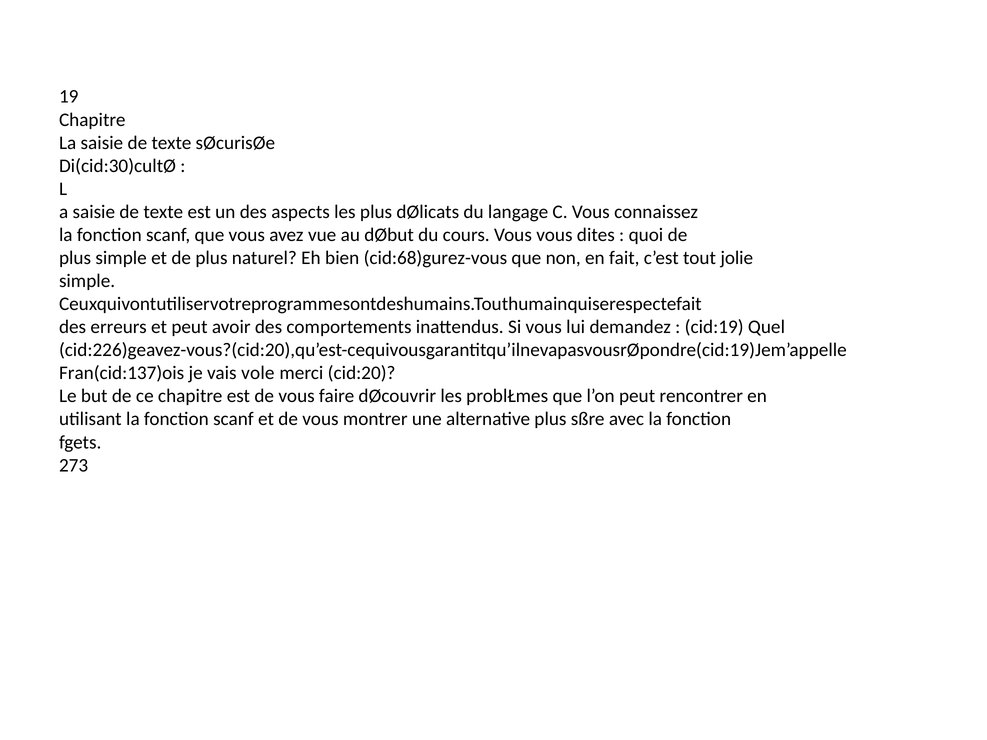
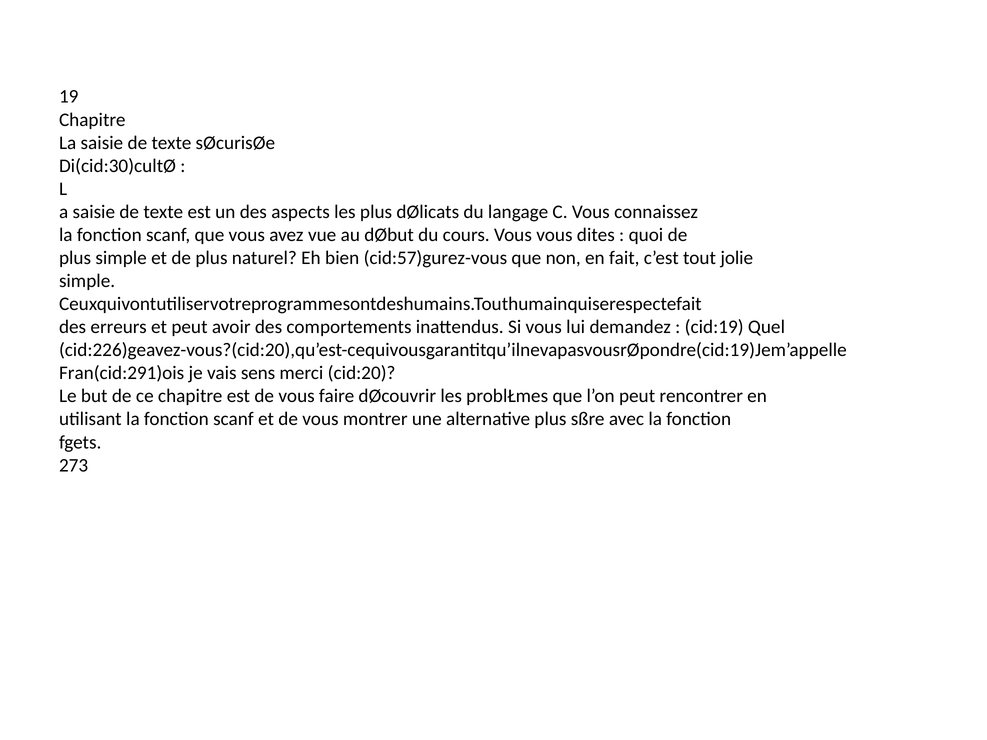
cid:68)gurez-vous: cid:68)gurez-vous -> cid:57)gurez-vous
Fran(cid:137)ois: Fran(cid:137)ois -> Fran(cid:291)ois
vole: vole -> sens
